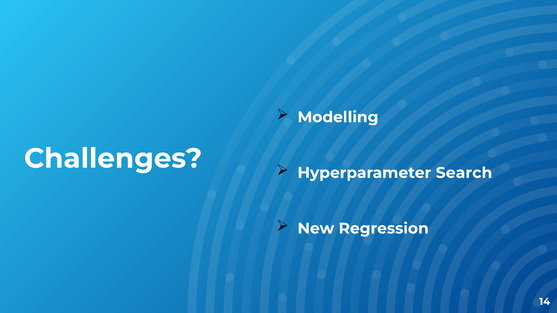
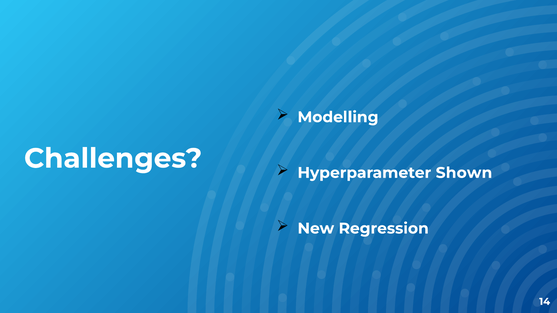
Search: Search -> Shown
